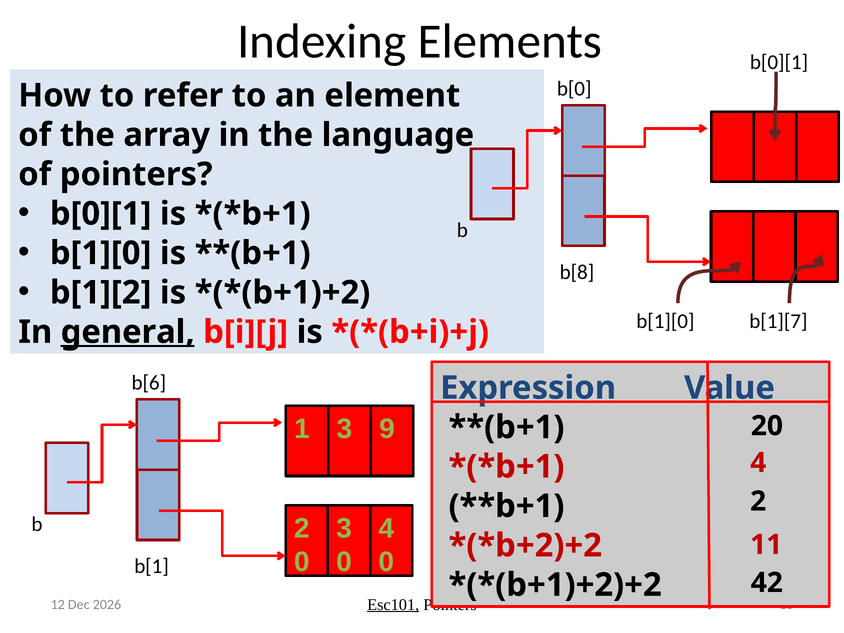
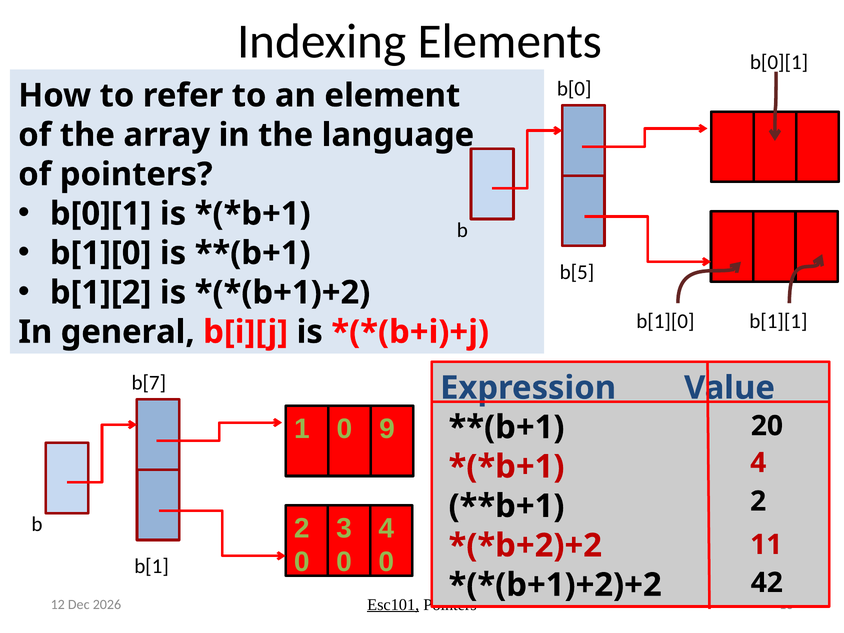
b[8: b[8 -> b[5
b[1][7: b[1][7 -> b[1][1
general underline: present -> none
b[6: b[6 -> b[7
1 3: 3 -> 0
